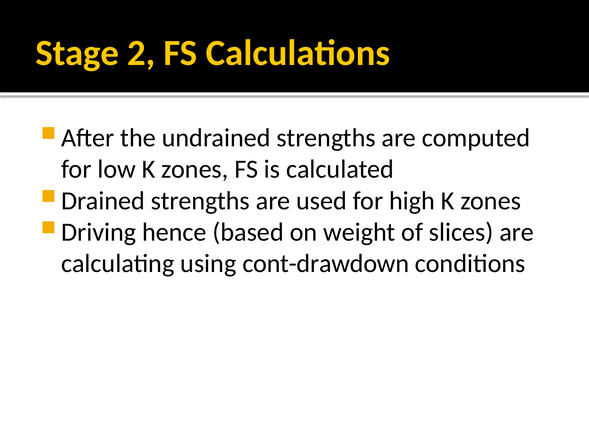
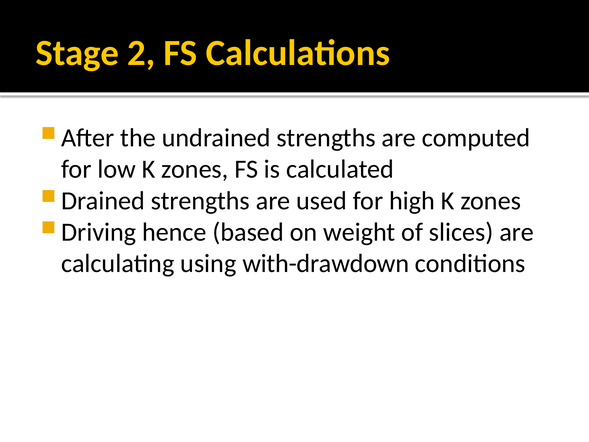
cont-drawdown: cont-drawdown -> with-drawdown
